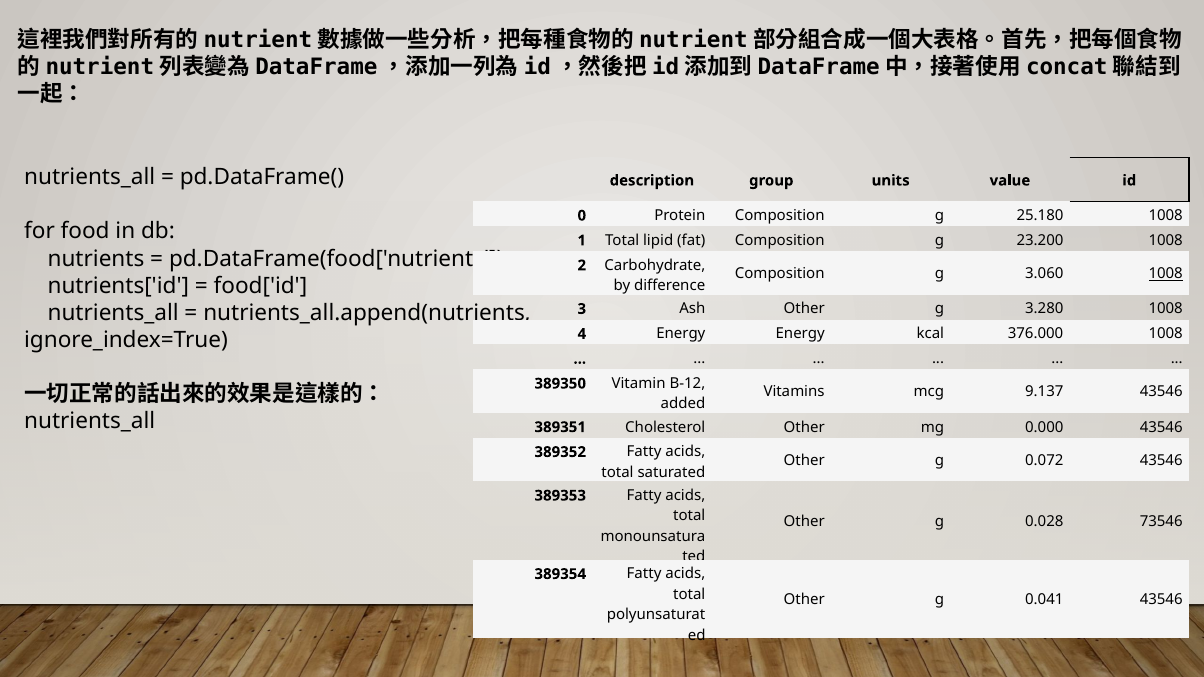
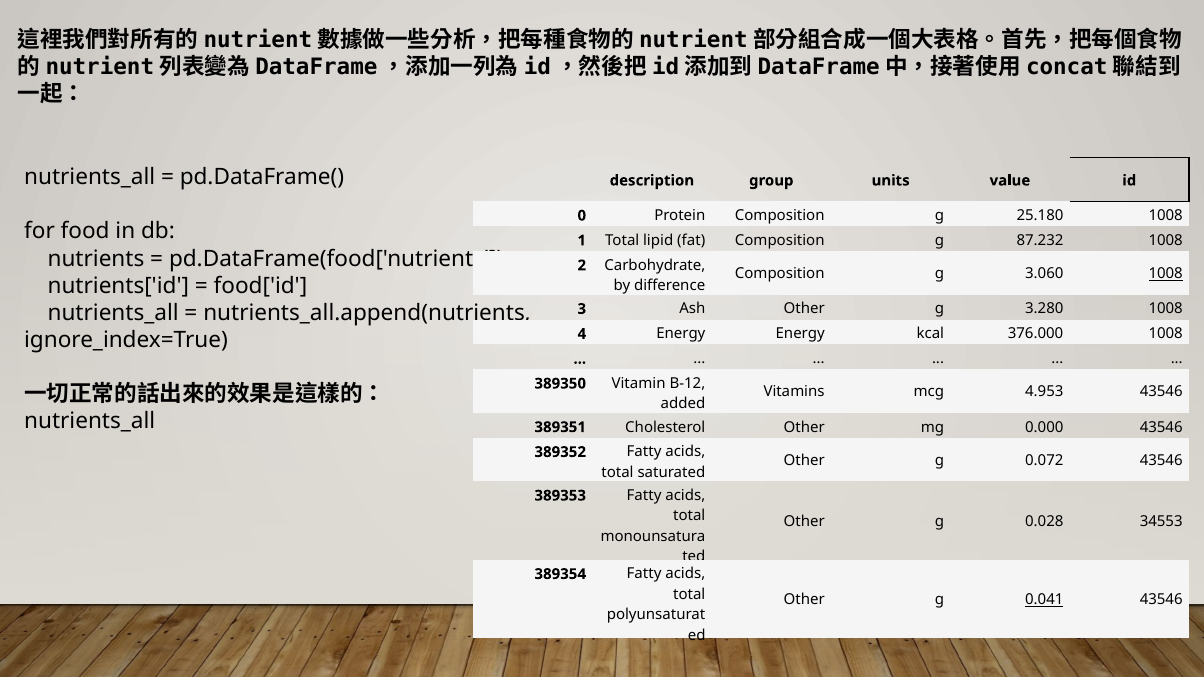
23.200: 23.200 -> 87.232
9.137: 9.137 -> 4.953
73546: 73546 -> 34553
0.041 underline: none -> present
